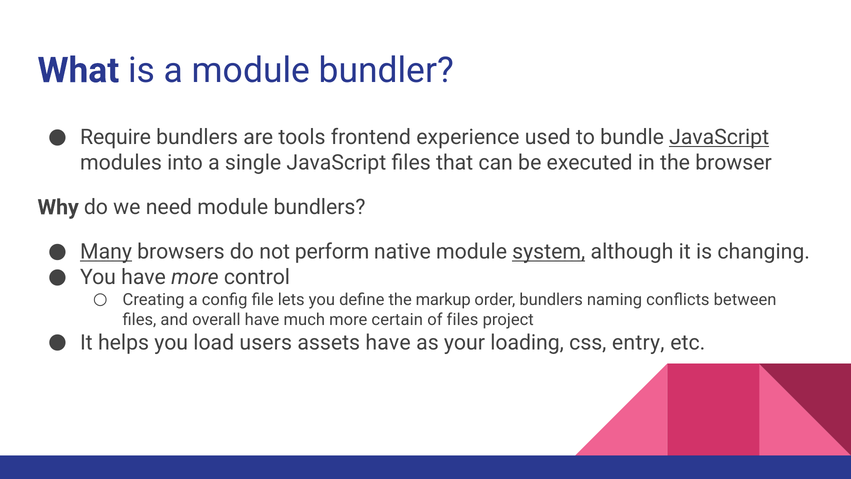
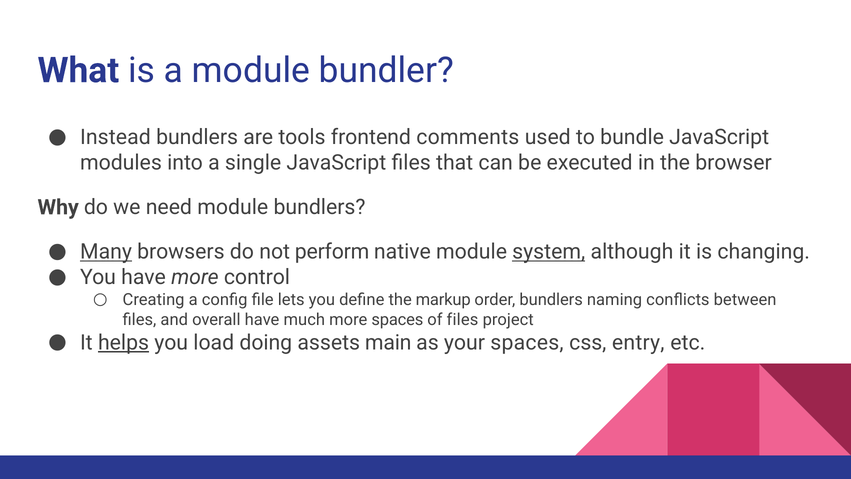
Require: Require -> Instead
experience: experience -> comments
JavaScript at (719, 137) underline: present -> none
more certain: certain -> spaces
helps underline: none -> present
users: users -> doing
assets have: have -> main
your loading: loading -> spaces
